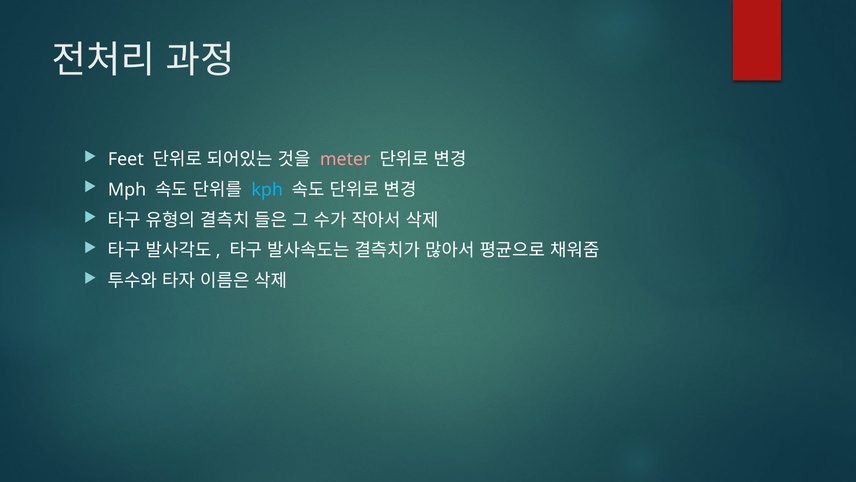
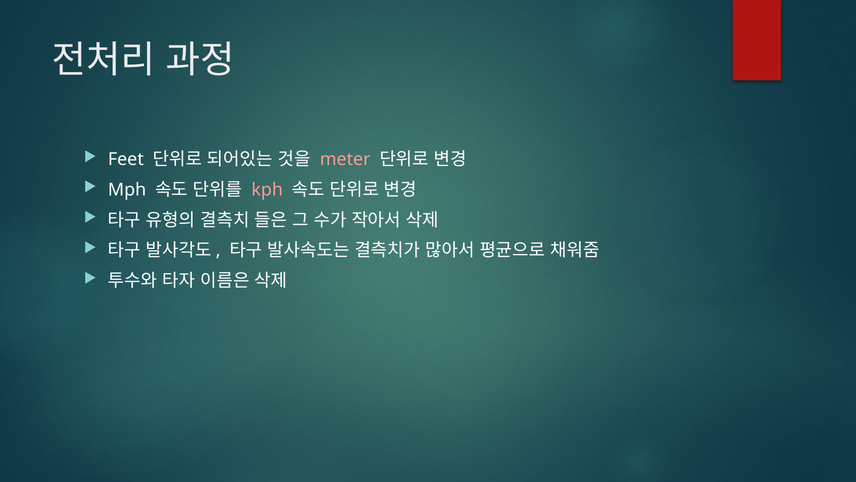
kph colour: light blue -> pink
